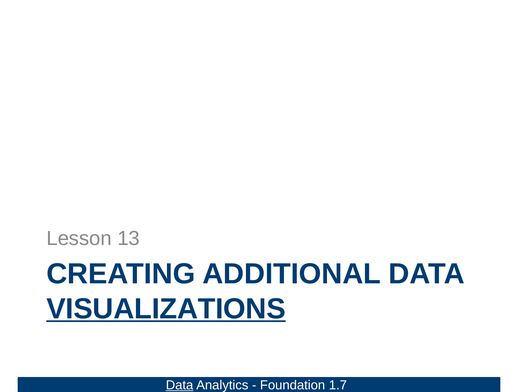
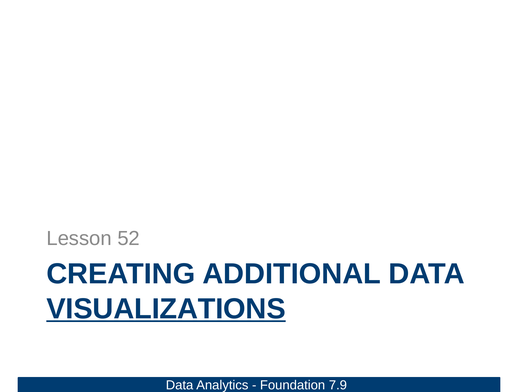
13: 13 -> 52
Data at (180, 385) underline: present -> none
1.7: 1.7 -> 7.9
